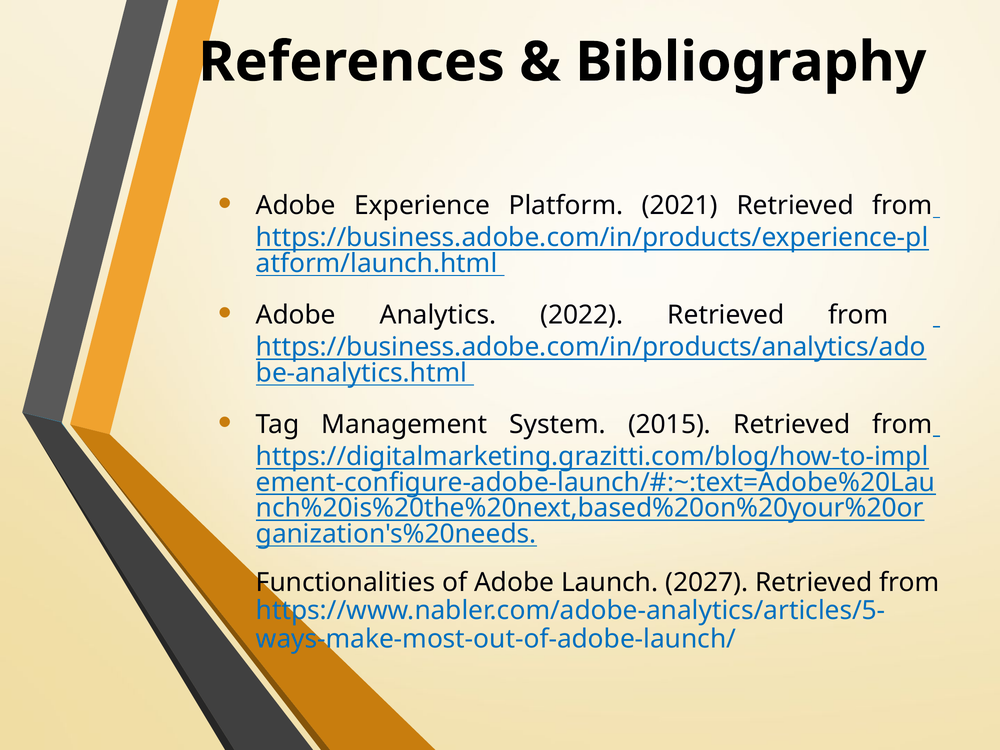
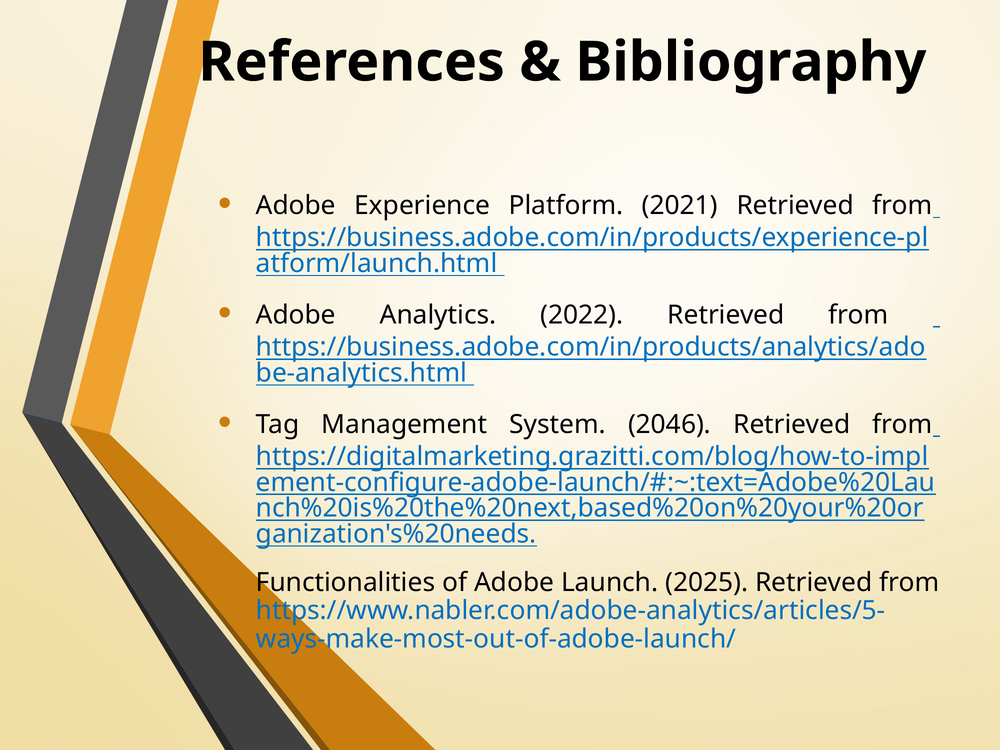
2015: 2015 -> 2046
2027: 2027 -> 2025
